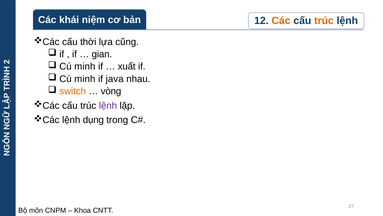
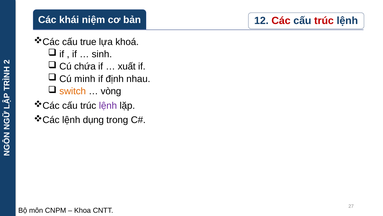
Các at (281, 21) colour: orange -> red
trúc at (324, 21) colour: orange -> red
thời: thời -> true
cũng: cũng -> khoá
gian: gian -> sinh
minh at (85, 66): minh -> chứa
java: java -> định
